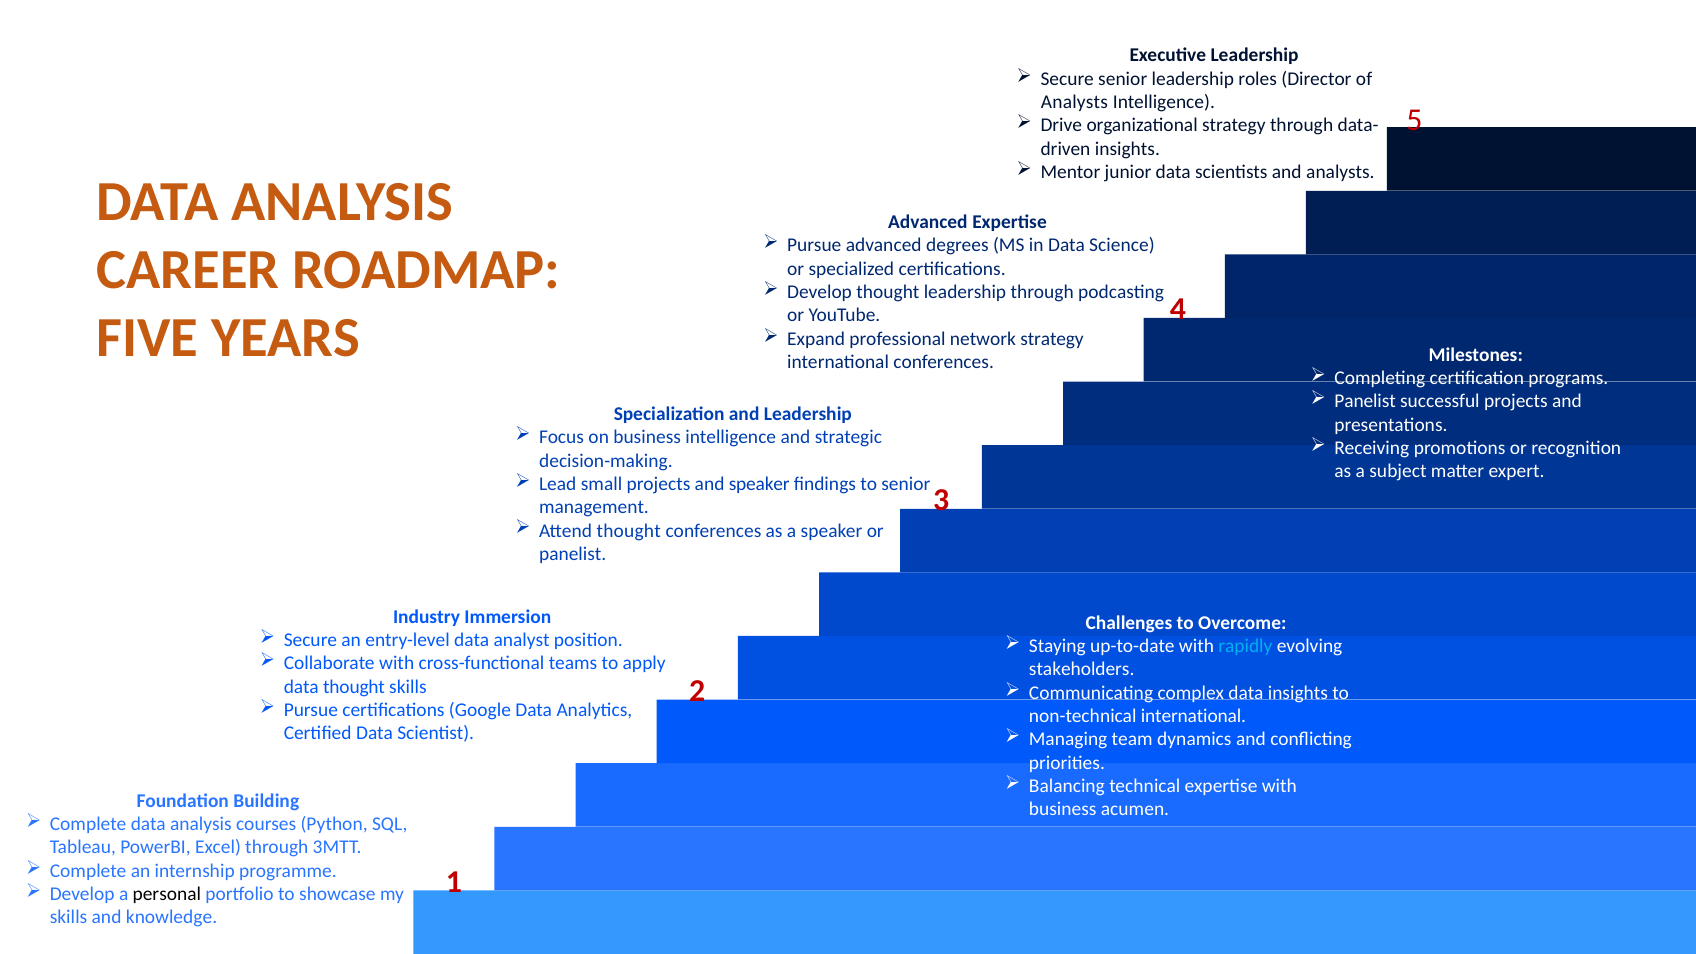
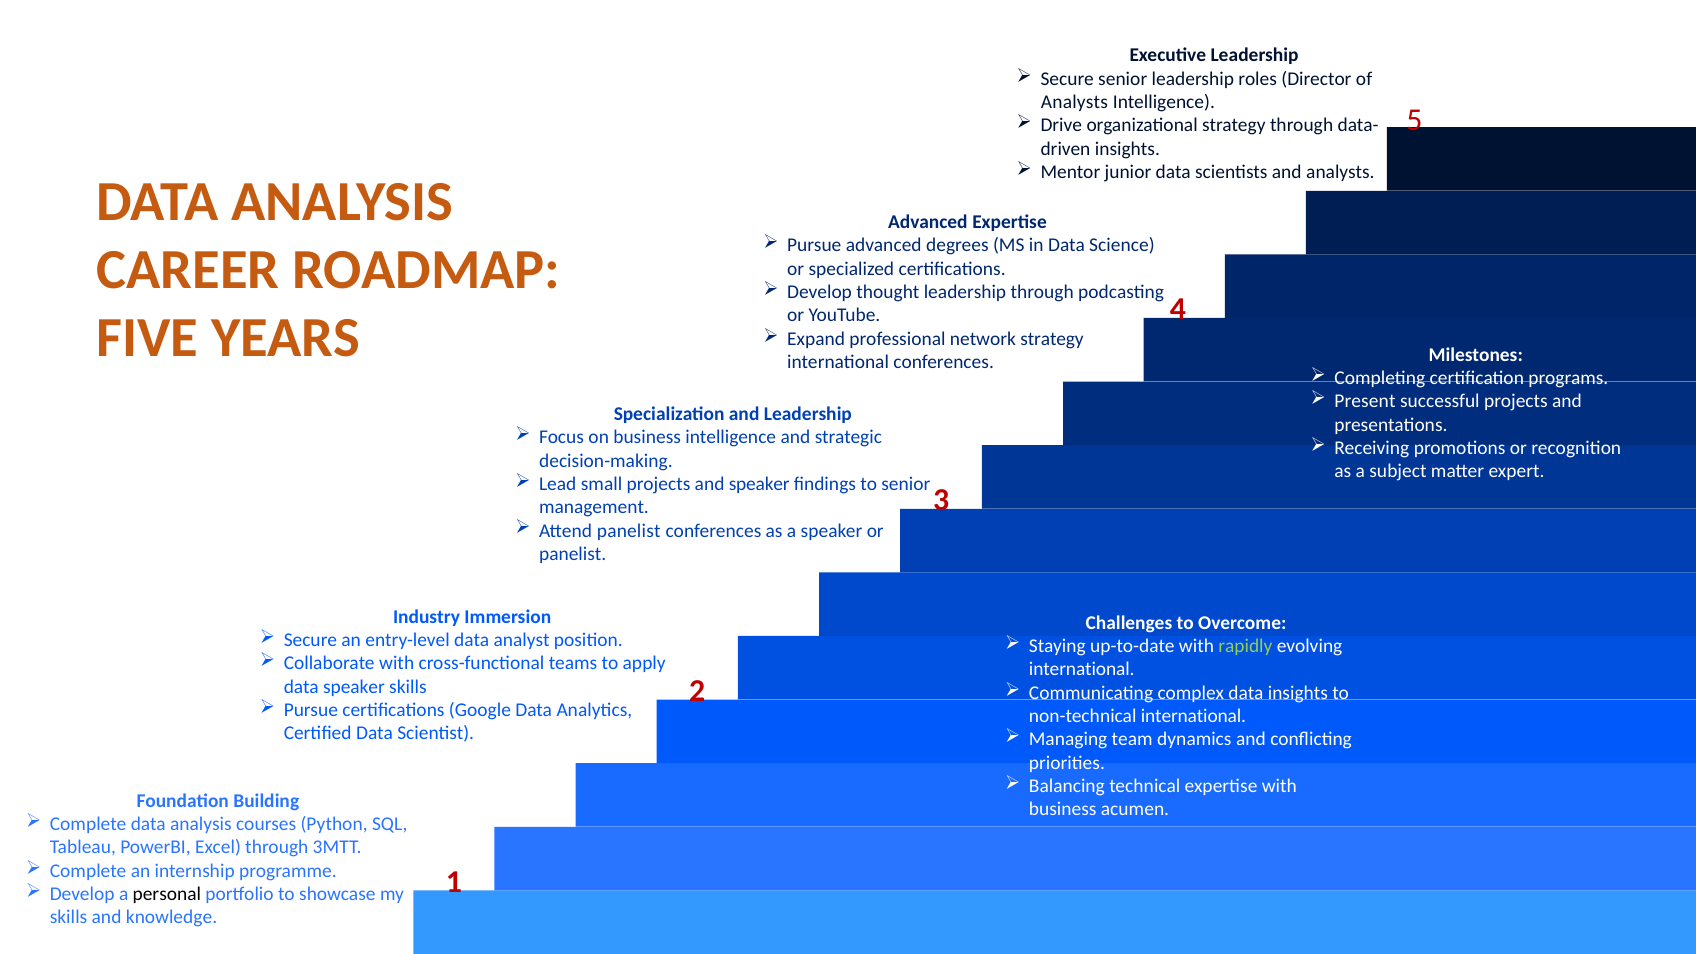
Panelist at (1365, 401): Panelist -> Present
Attend thought: thought -> panelist
rapidly colour: light blue -> light green
stakeholders at (1082, 670): stakeholders -> international
data thought: thought -> speaker
